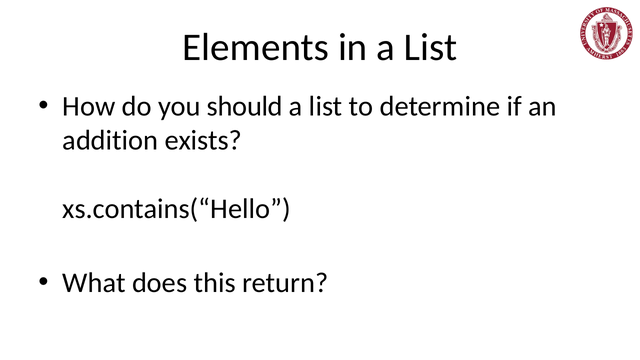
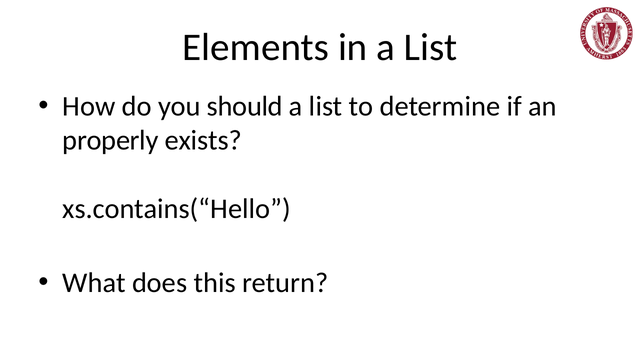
addition: addition -> properly
